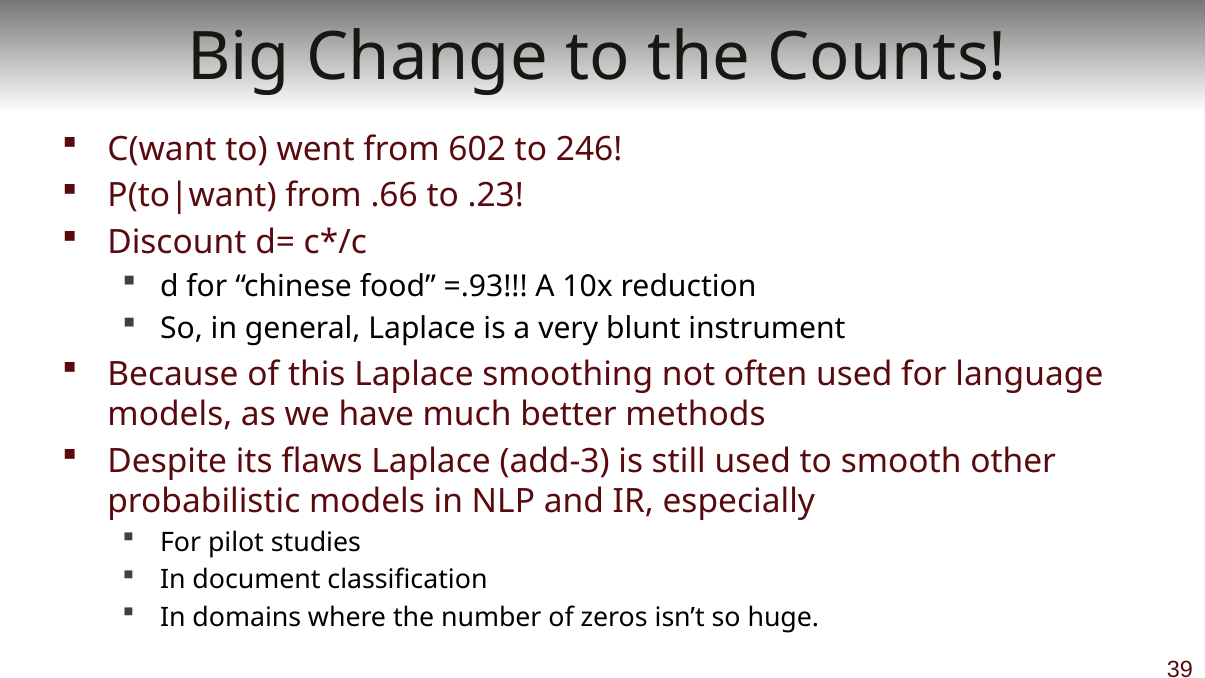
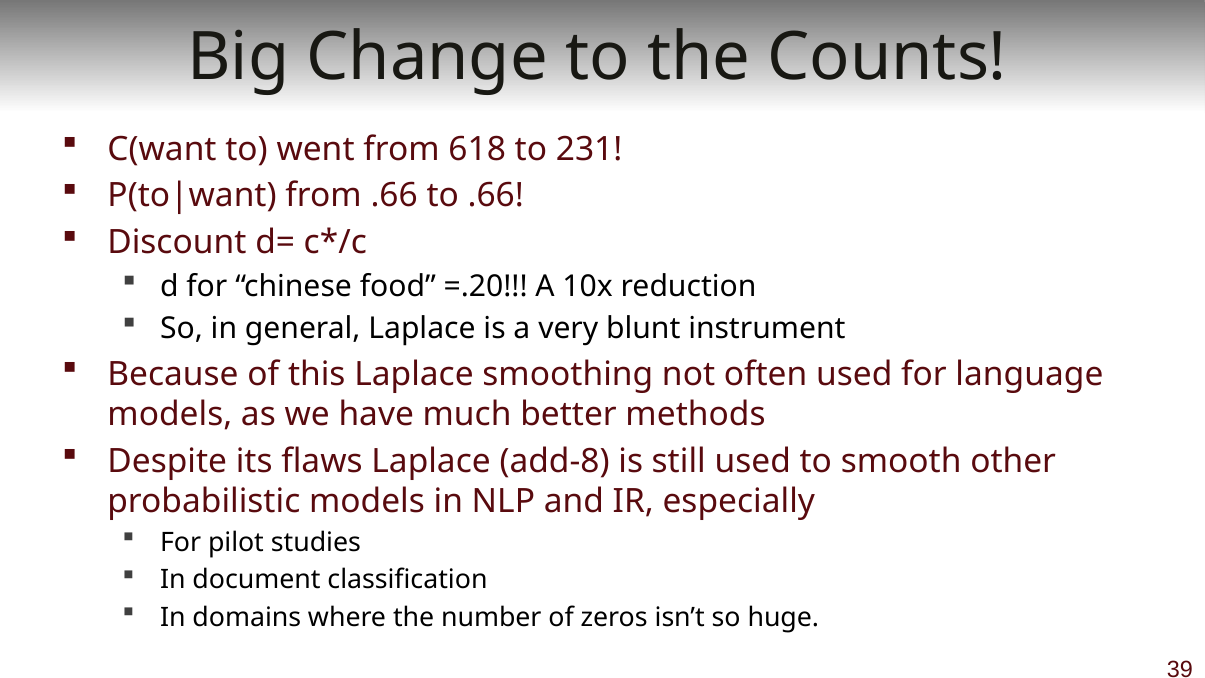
602: 602 -> 618
246: 246 -> 231
to .23: .23 -> .66
=.93: =.93 -> =.20
add-3: add-3 -> add-8
